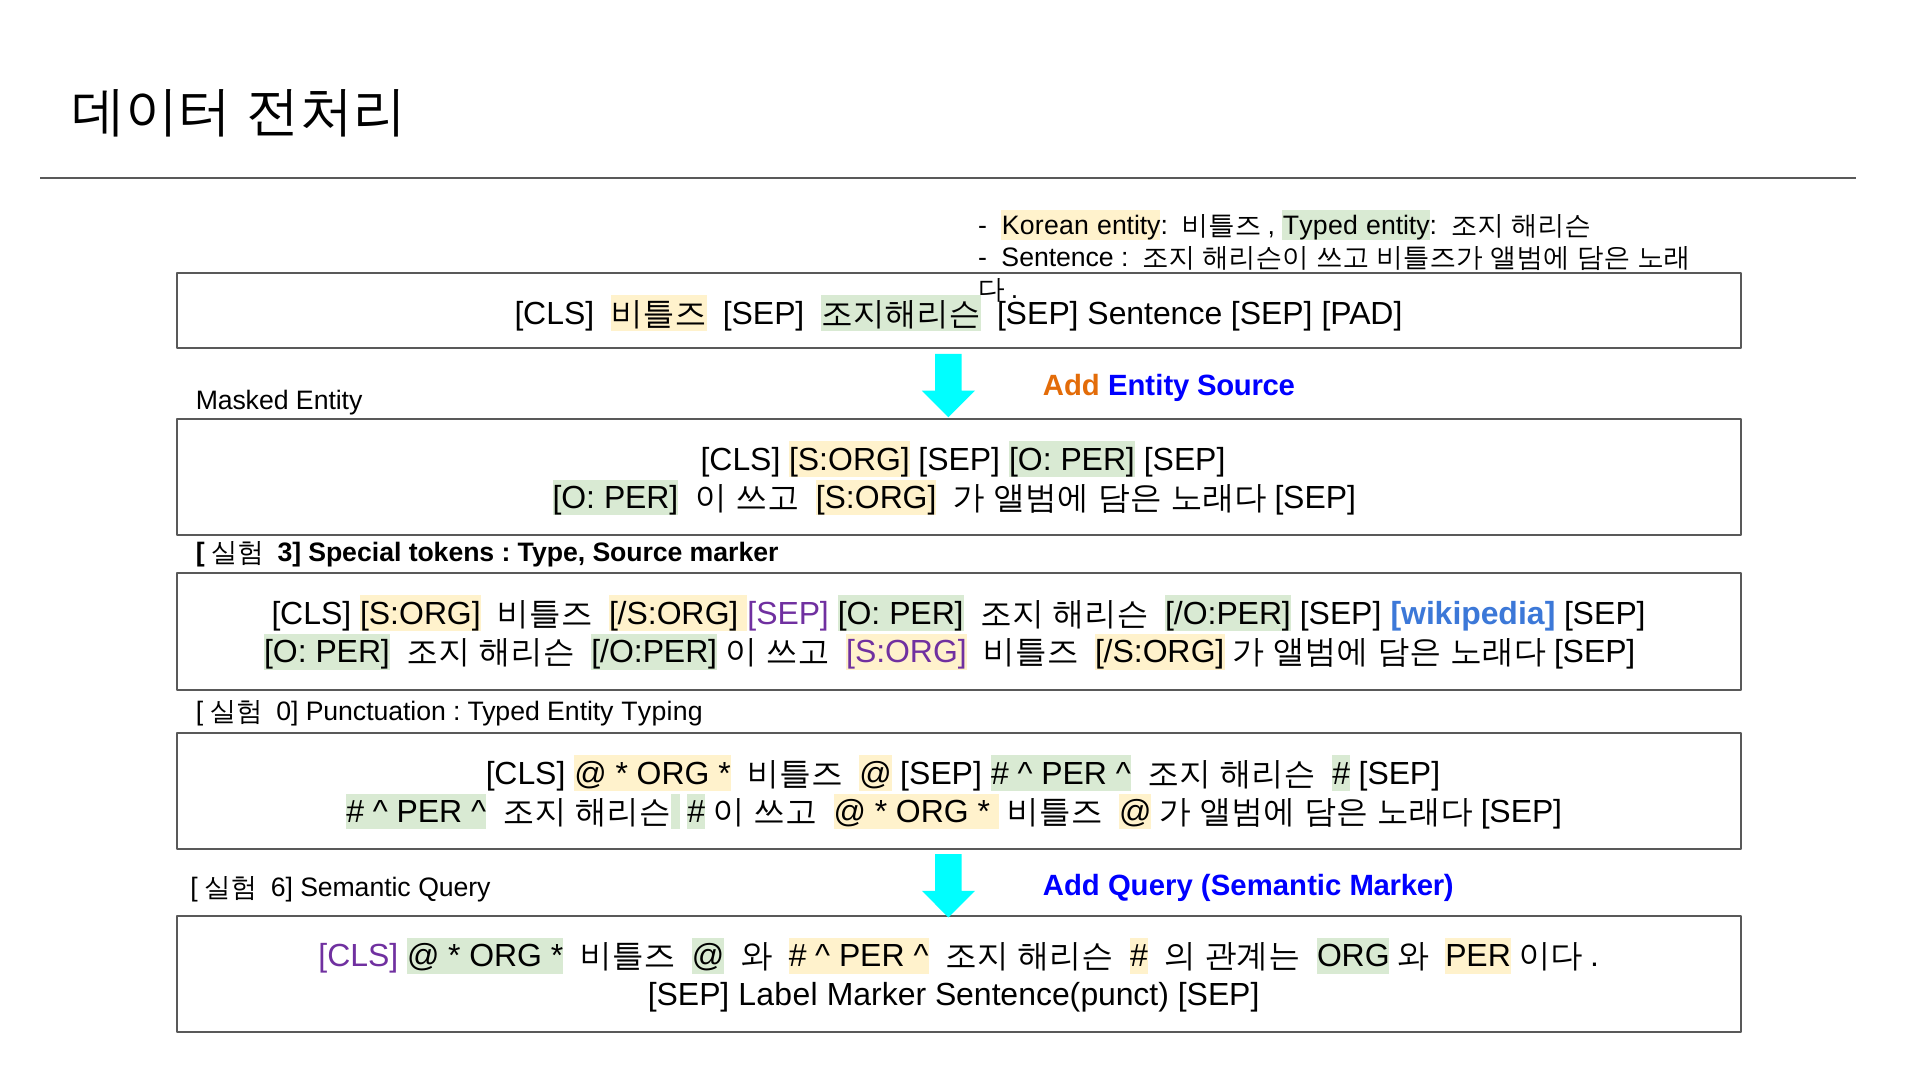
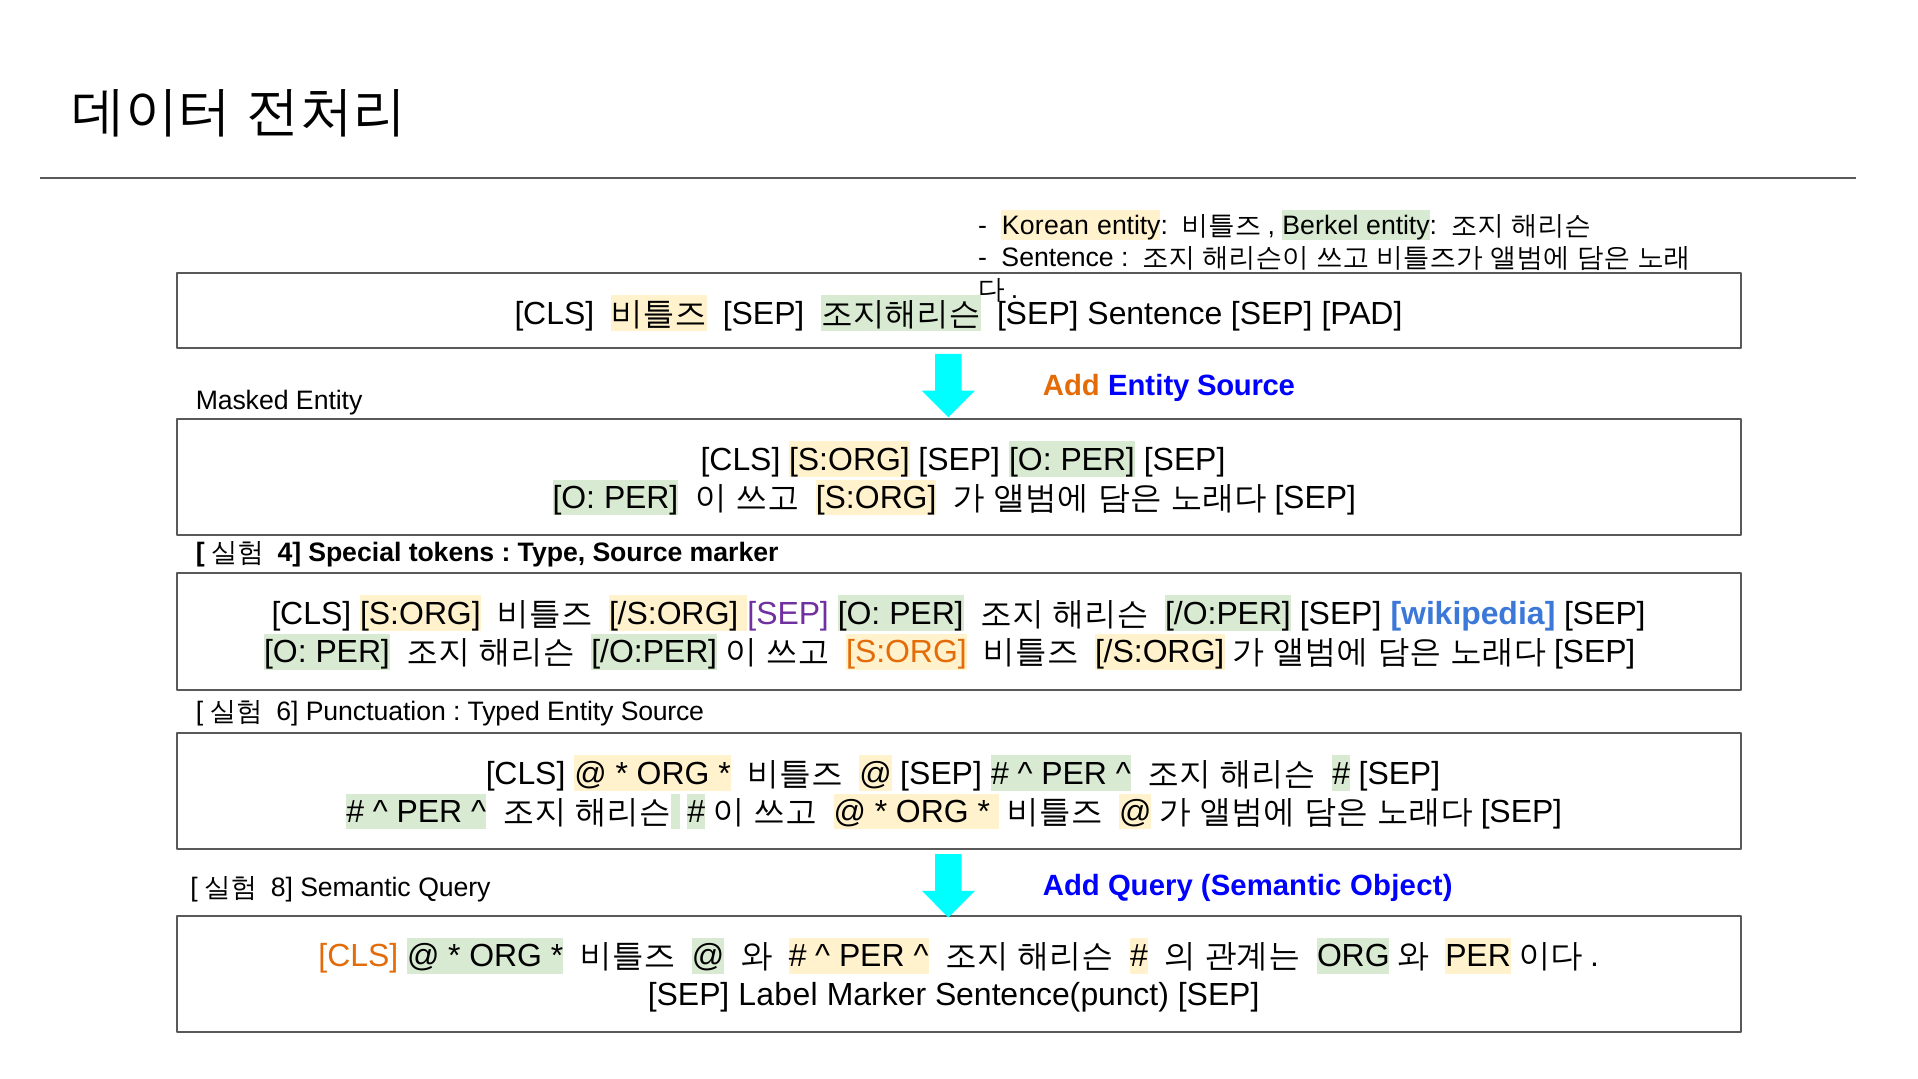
Typed at (1320, 225): Typed -> Berkel
3: 3 -> 4
S:ORG at (906, 652) colour: purple -> orange
0: 0 -> 6
Typed Entity Typing: Typing -> Source
Semantic Marker: Marker -> Object
6: 6 -> 8
CLS at (358, 956) colour: purple -> orange
